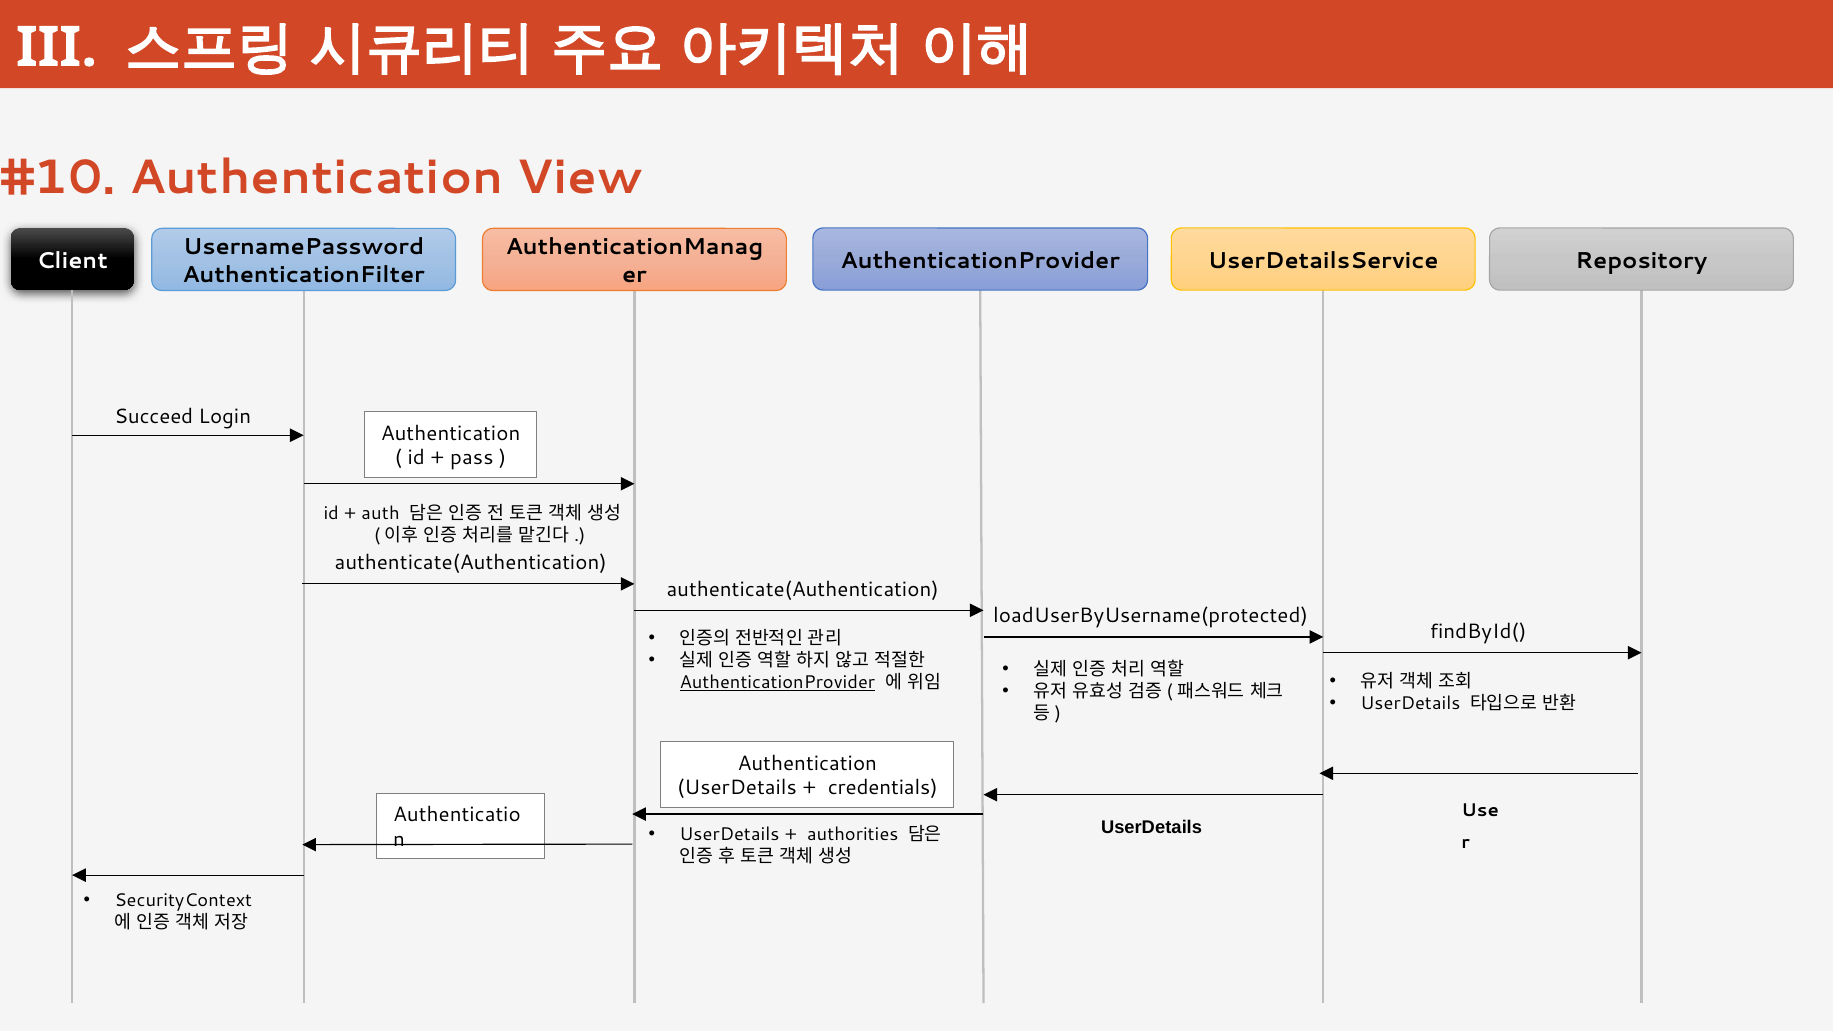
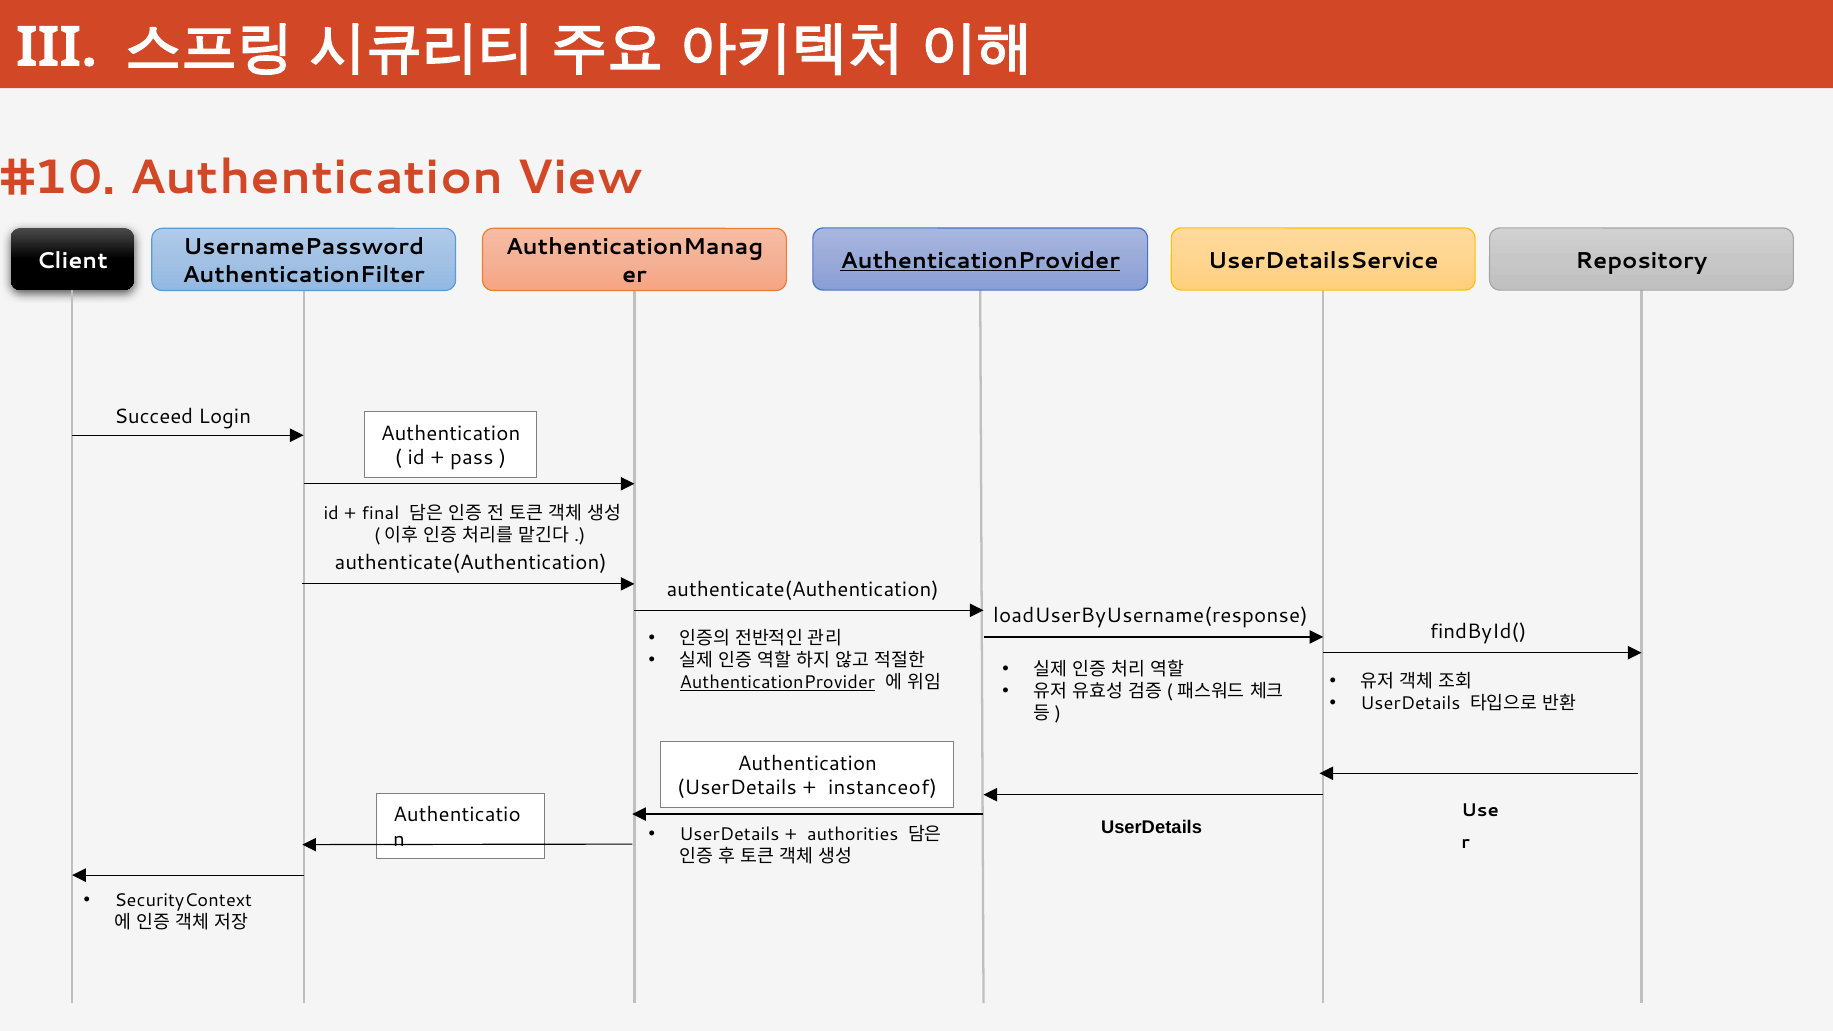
AuthenticationProvider at (980, 261) underline: none -> present
auth: auth -> final
loadUserByUsername(protected: loadUserByUsername(protected -> loadUserByUsername(response
credentials: credentials -> instanceof
